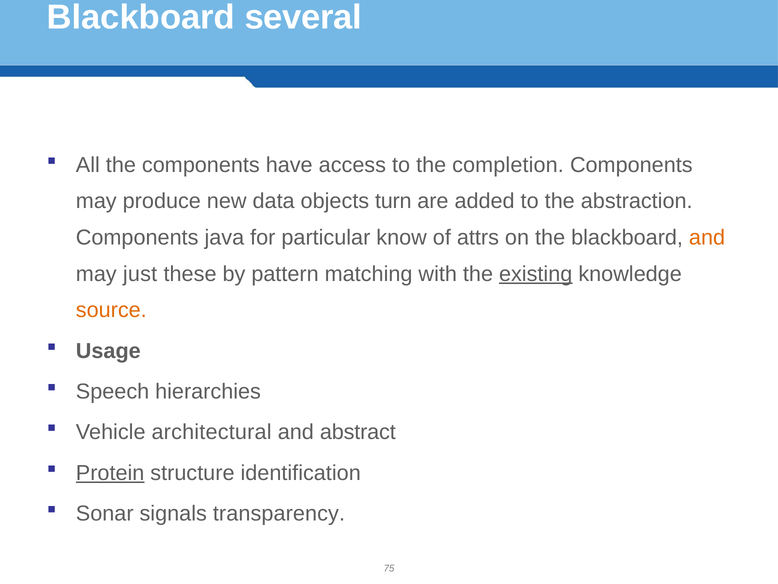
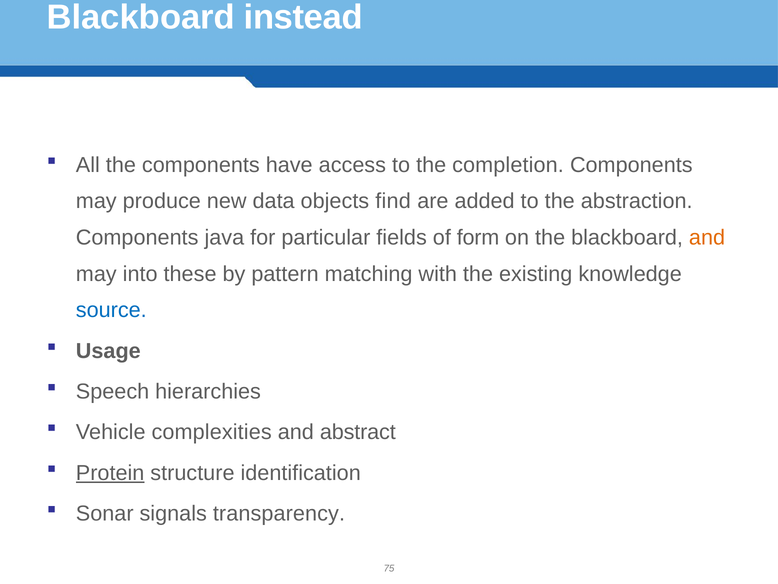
several: several -> instead
turn: turn -> find
know: know -> fields
attrs: attrs -> form
just: just -> into
existing underline: present -> none
source colour: orange -> blue
architectural: architectural -> complexities
